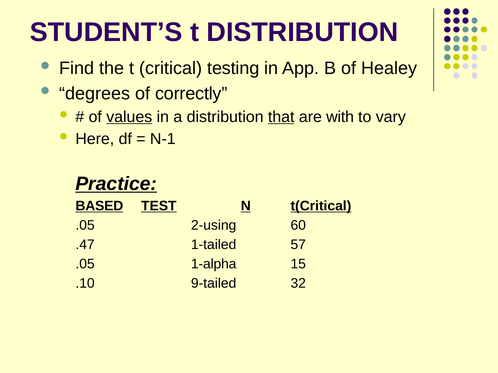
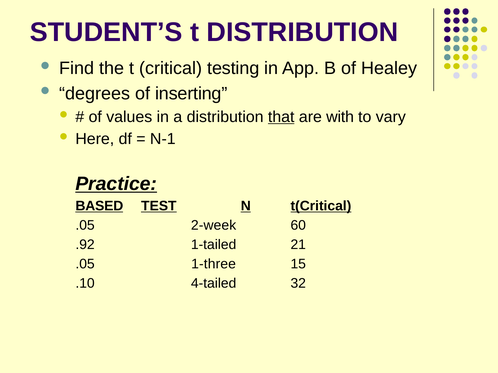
correctly: correctly -> inserting
values underline: present -> none
2-using: 2-using -> 2-week
.47: .47 -> .92
57: 57 -> 21
1-alpha: 1-alpha -> 1-three
9-tailed: 9-tailed -> 4-tailed
